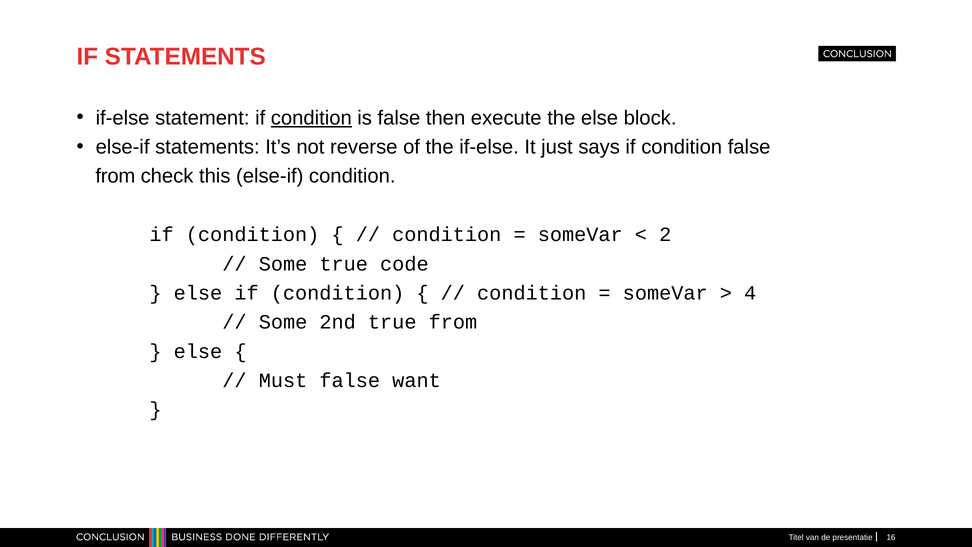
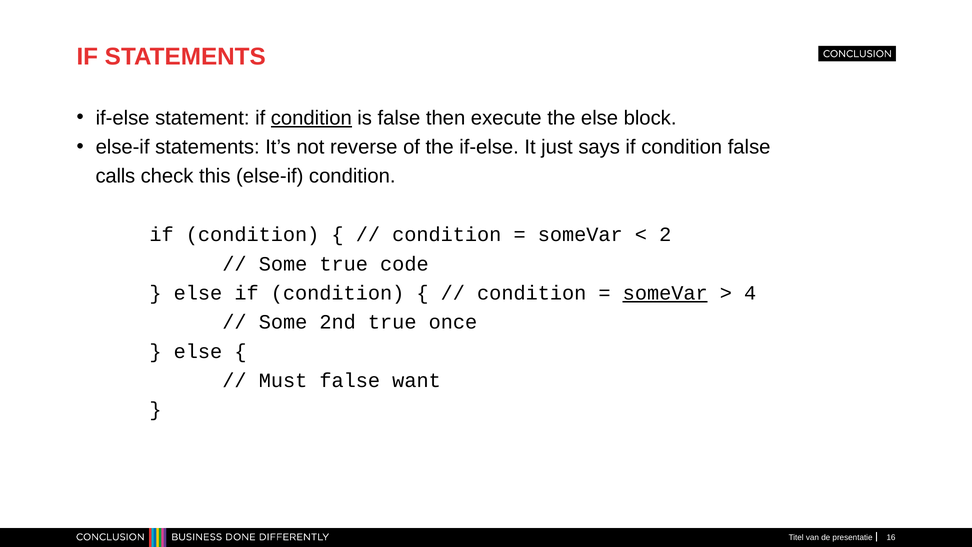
from at (115, 176): from -> calls
someVar at (665, 293) underline: none -> present
true from: from -> once
